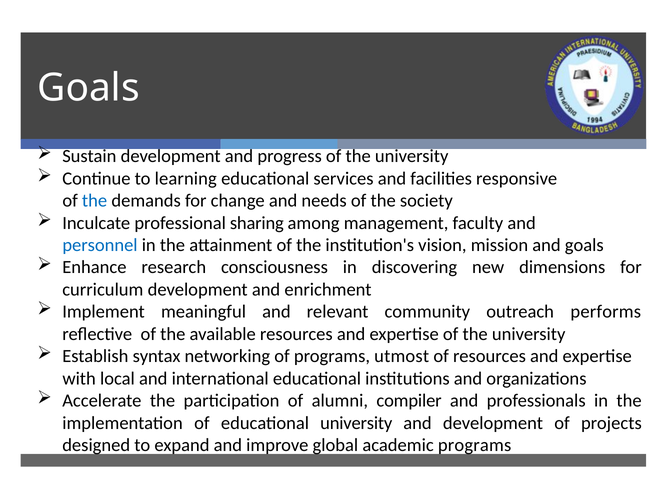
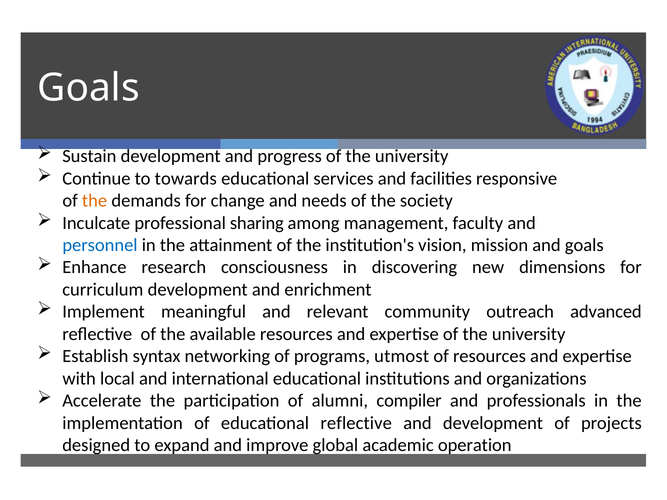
learning: learning -> towards
the at (95, 201) colour: blue -> orange
performs: performs -> advanced
educational university: university -> reflective
academic programs: programs -> operation
